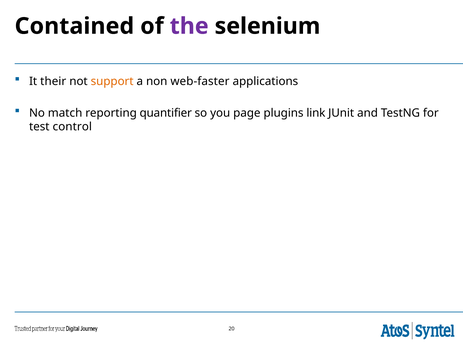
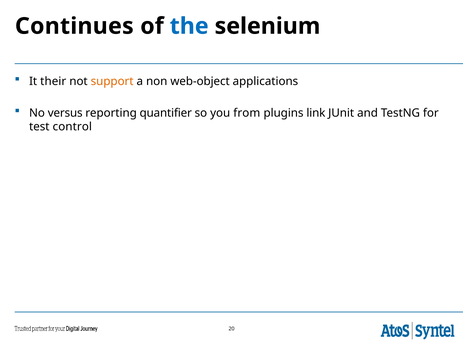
Contained: Contained -> Continues
the colour: purple -> blue
web-faster: web-faster -> web-object
match: match -> versus
page: page -> from
